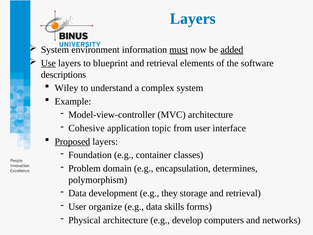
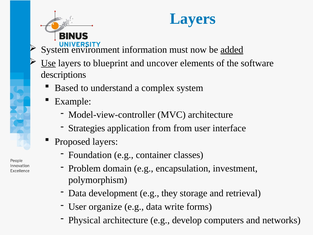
must underline: present -> none
retrieval at (162, 63): retrieval -> uncover
Wiley: Wiley -> Based
Cohesive: Cohesive -> Strategies
application topic: topic -> from
Proposed underline: present -> none
determines: determines -> investment
skills: skills -> write
